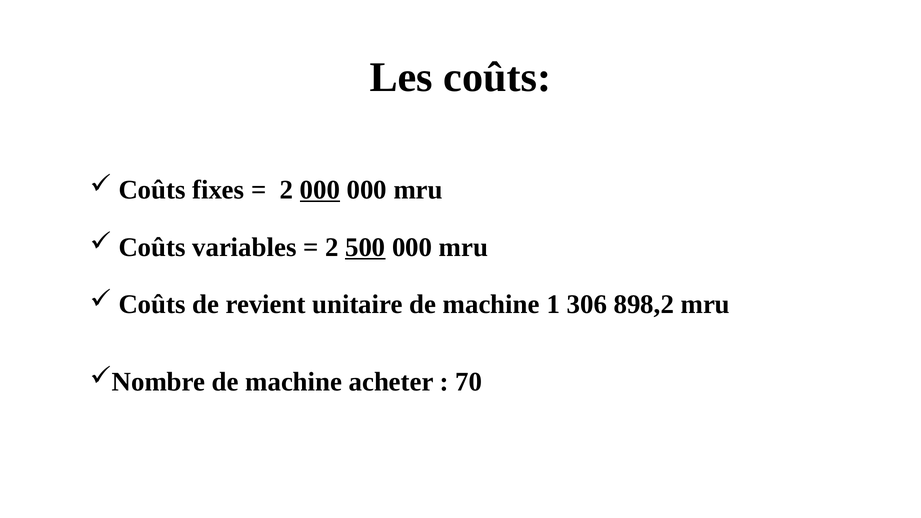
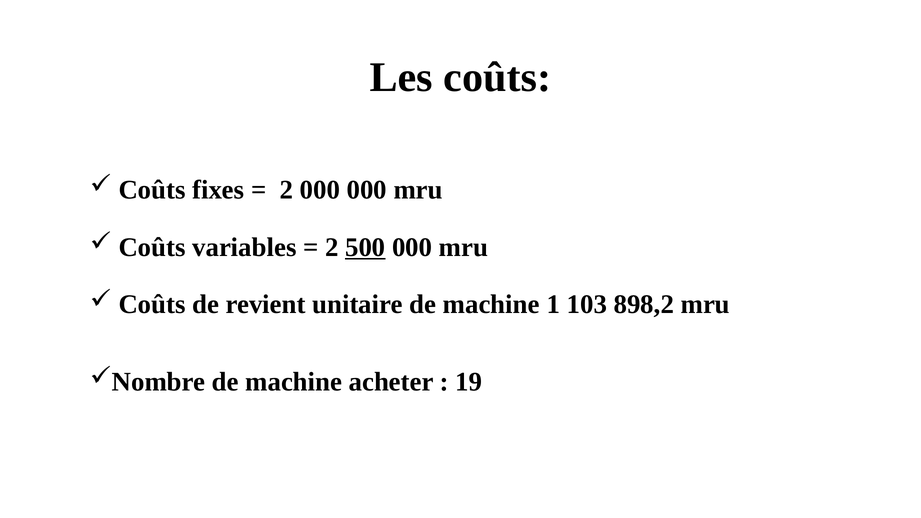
000 at (320, 190) underline: present -> none
306: 306 -> 103
70: 70 -> 19
